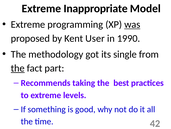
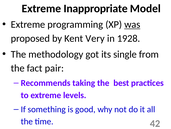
User: User -> Very
1990: 1990 -> 1928
the at (18, 68) underline: present -> none
part: part -> pair
